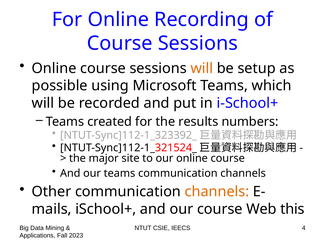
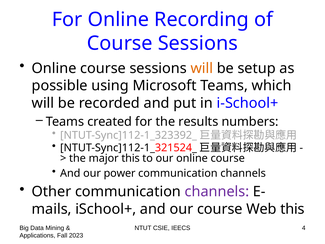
major site: site -> this
our teams: teams -> power
channels at (217, 191) colour: orange -> purple
